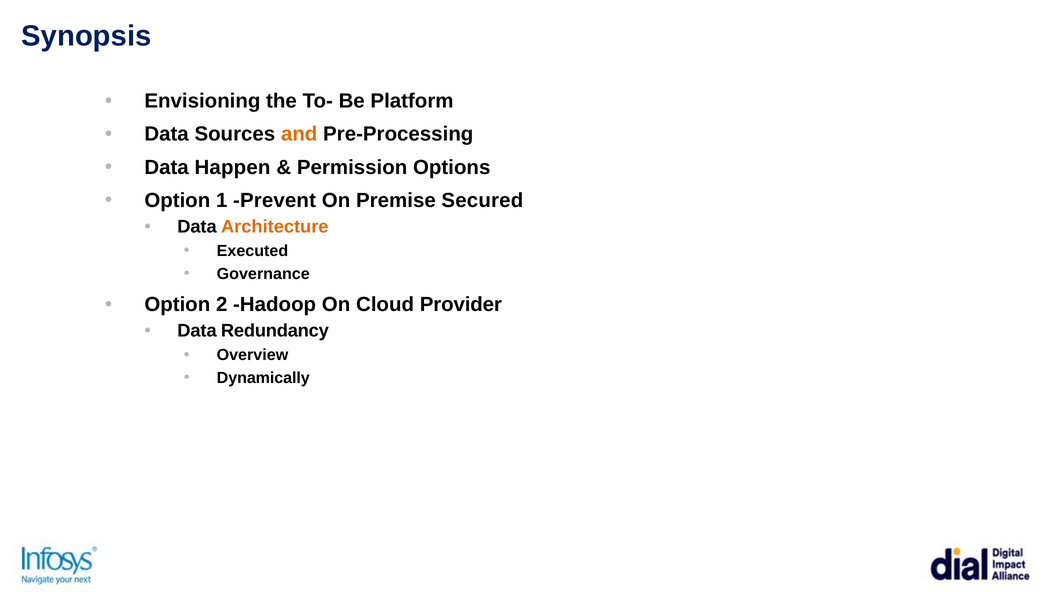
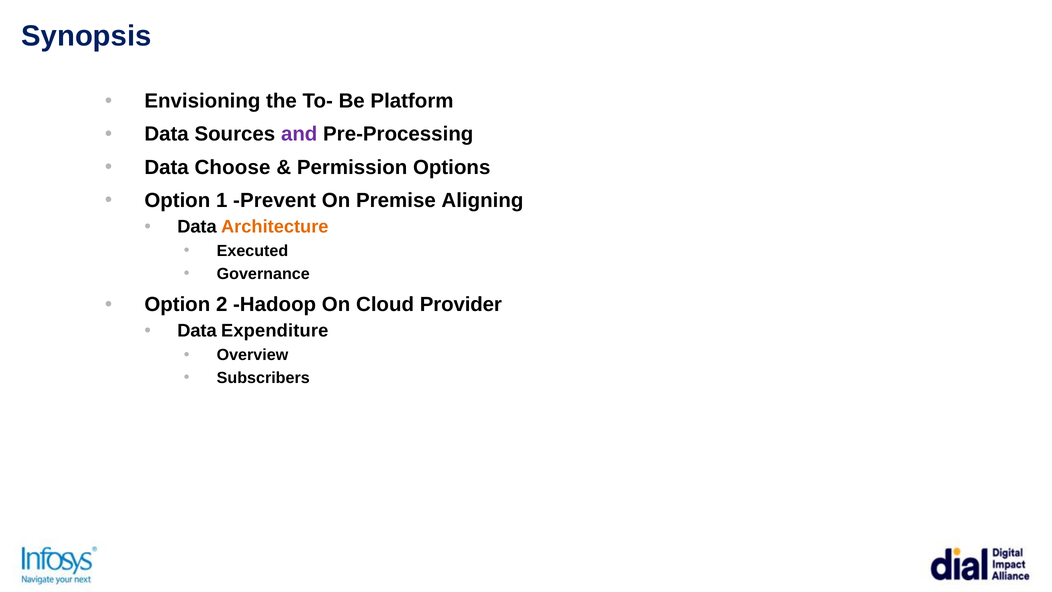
and colour: orange -> purple
Happen: Happen -> Choose
Secured: Secured -> Aligning
Redundancy: Redundancy -> Expenditure
Dynamically: Dynamically -> Subscribers
